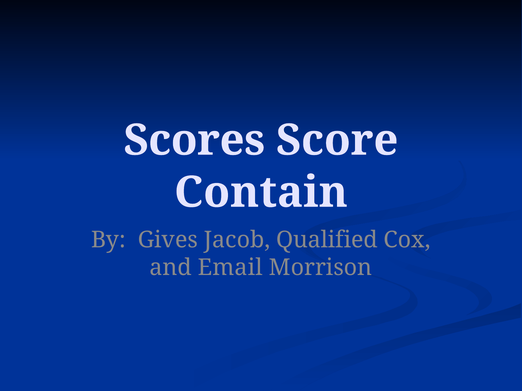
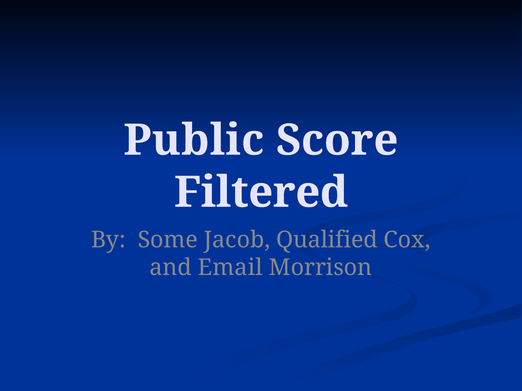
Scores: Scores -> Public
Contain: Contain -> Filtered
Gives: Gives -> Some
